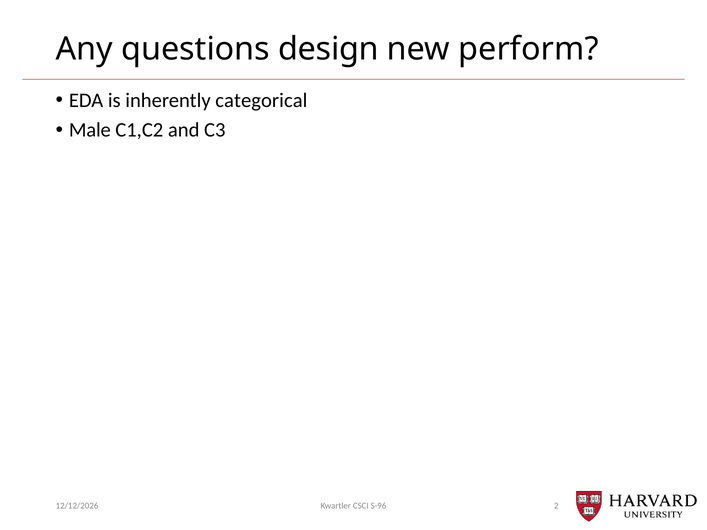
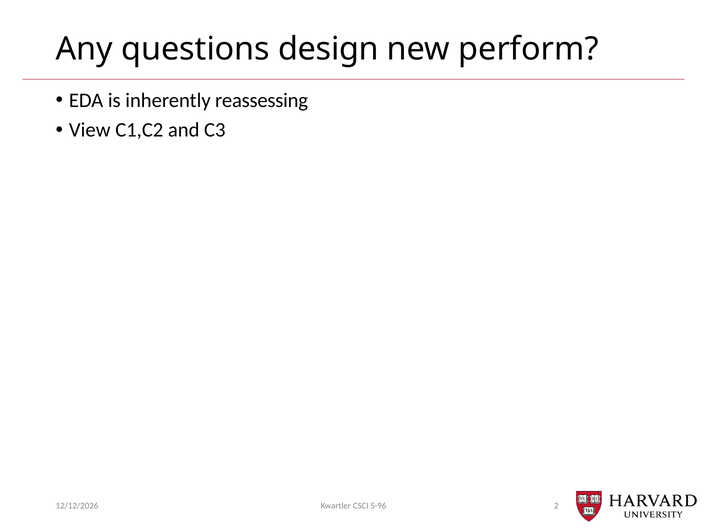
categorical: categorical -> reassessing
Male: Male -> View
